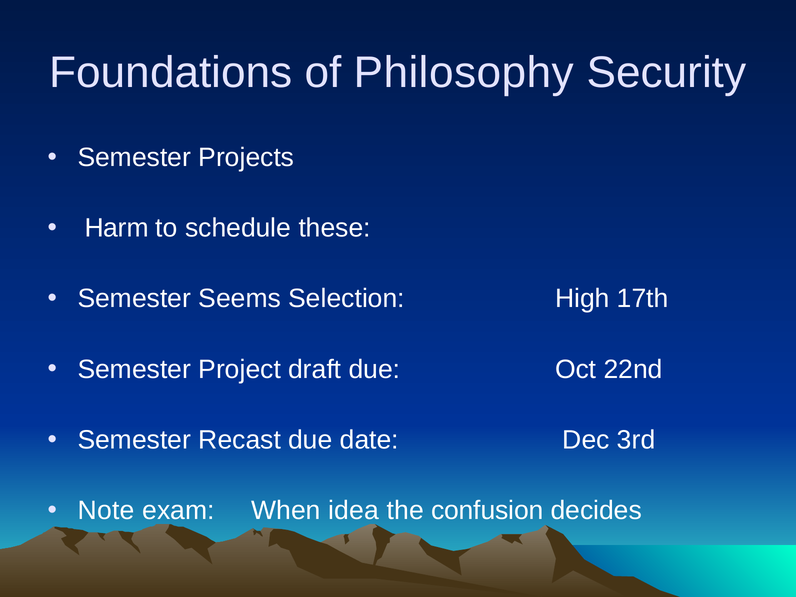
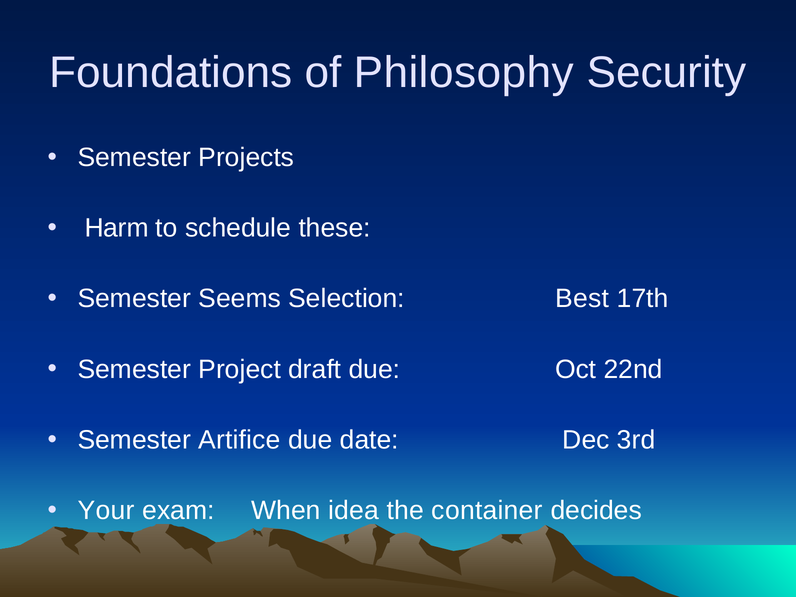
High: High -> Best
Recast: Recast -> Artifice
Note: Note -> Your
confusion: confusion -> container
